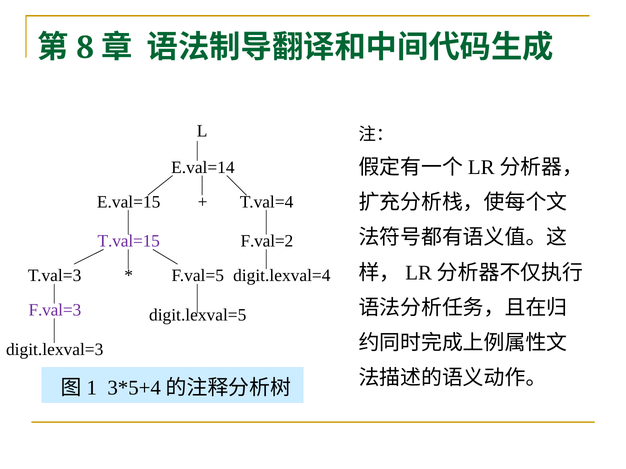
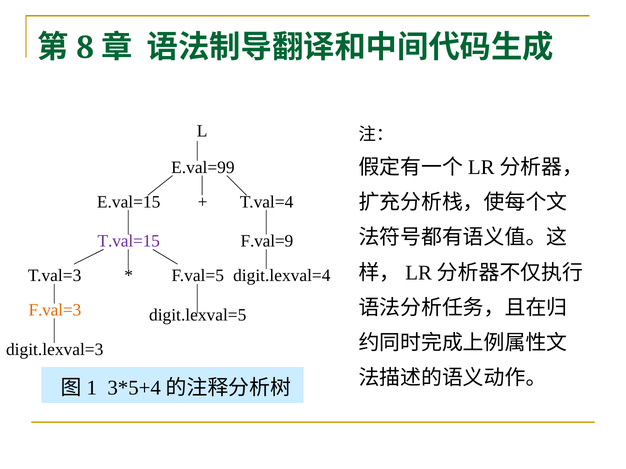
E.val=14: E.val=14 -> E.val=99
F.val=2: F.val=2 -> F.val=9
F.val=3 colour: purple -> orange
